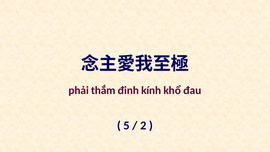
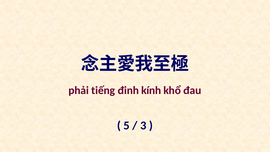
thắm: thắm -> tiếng
2: 2 -> 3
